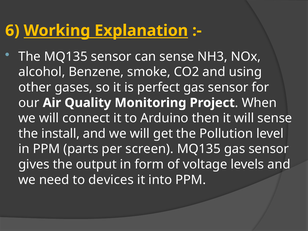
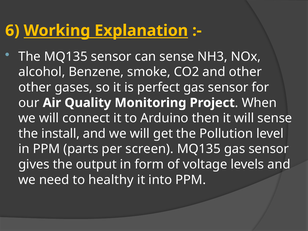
and using: using -> other
devices: devices -> healthy
